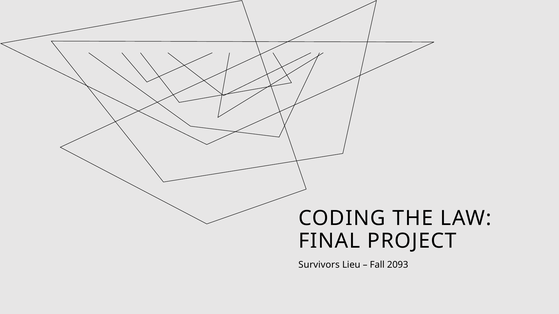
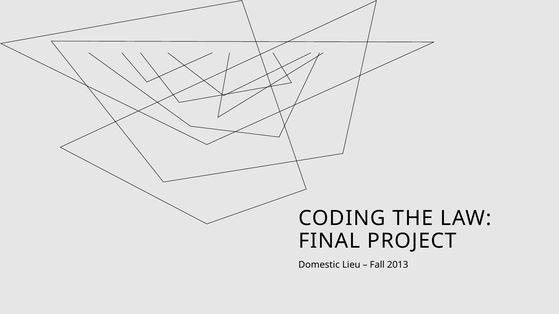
Survivors: Survivors -> Domestic
2093: 2093 -> 2013
